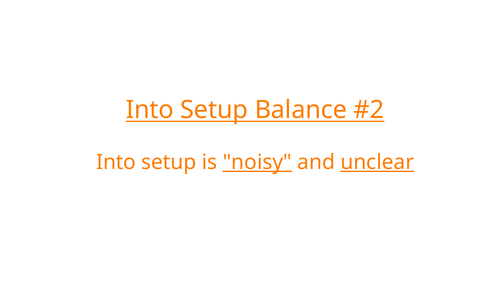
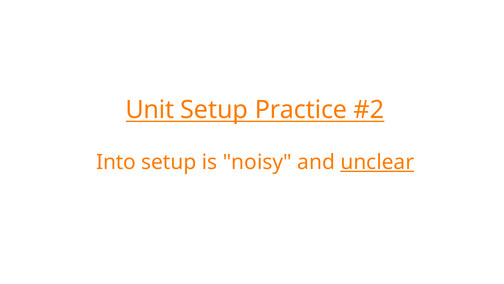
Into at (150, 110): Into -> Unit
Balance: Balance -> Practice
noisy underline: present -> none
